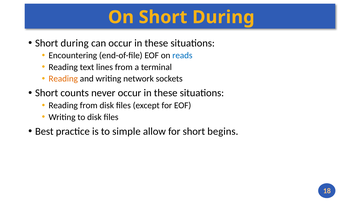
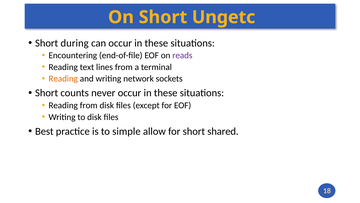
On Short During: During -> Ungetc
reads colour: blue -> purple
begins: begins -> shared
